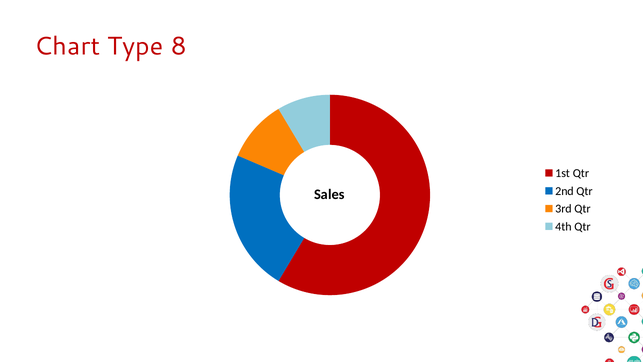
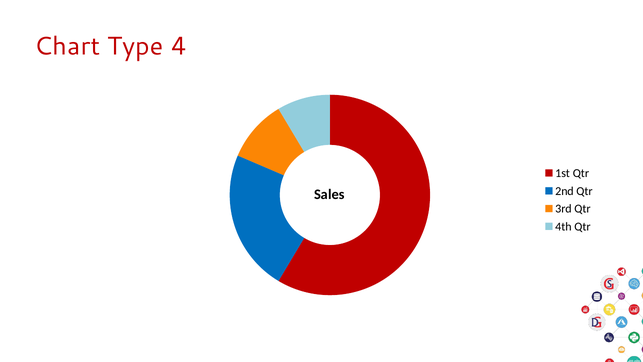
8: 8 -> 4
